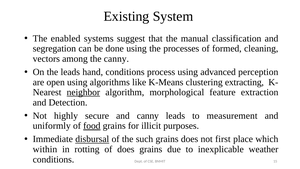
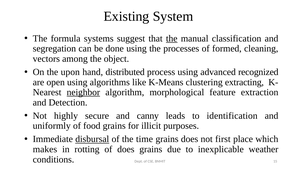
enabled: enabled -> formula
the at (172, 38) underline: none -> present
the canny: canny -> object
the leads: leads -> upon
hand conditions: conditions -> distributed
perception: perception -> recognized
measurement: measurement -> identification
food underline: present -> none
such: such -> time
within: within -> makes
